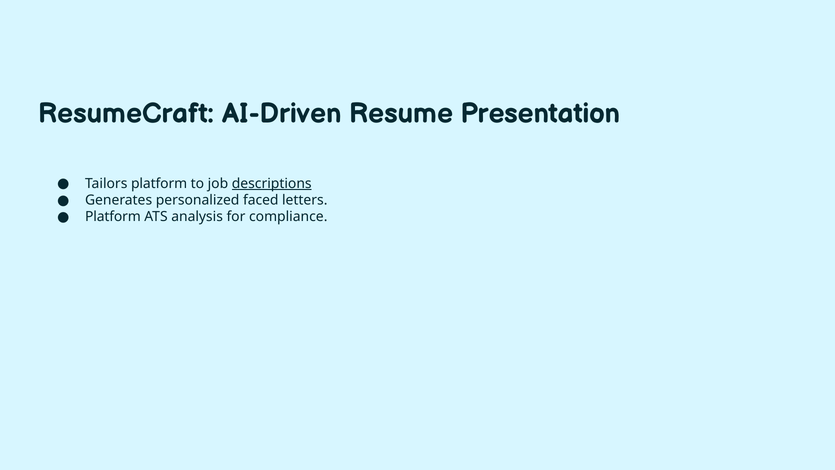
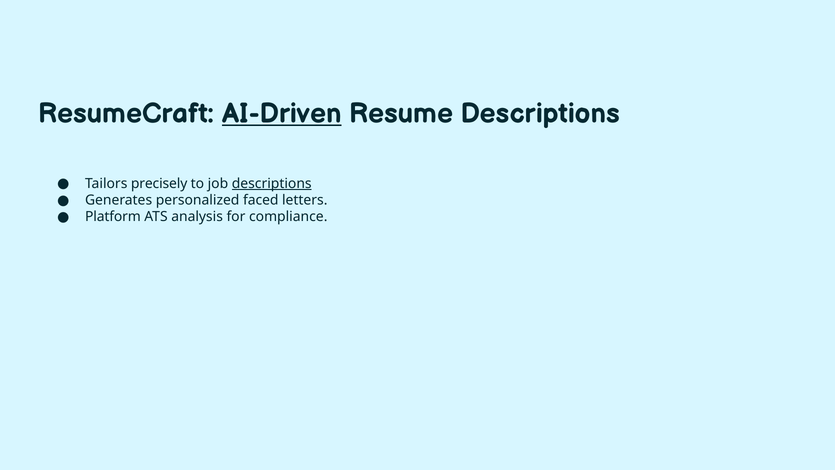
AI-Driven underline: none -> present
Resume Presentation: Presentation -> Descriptions
Tailors platform: platform -> precisely
